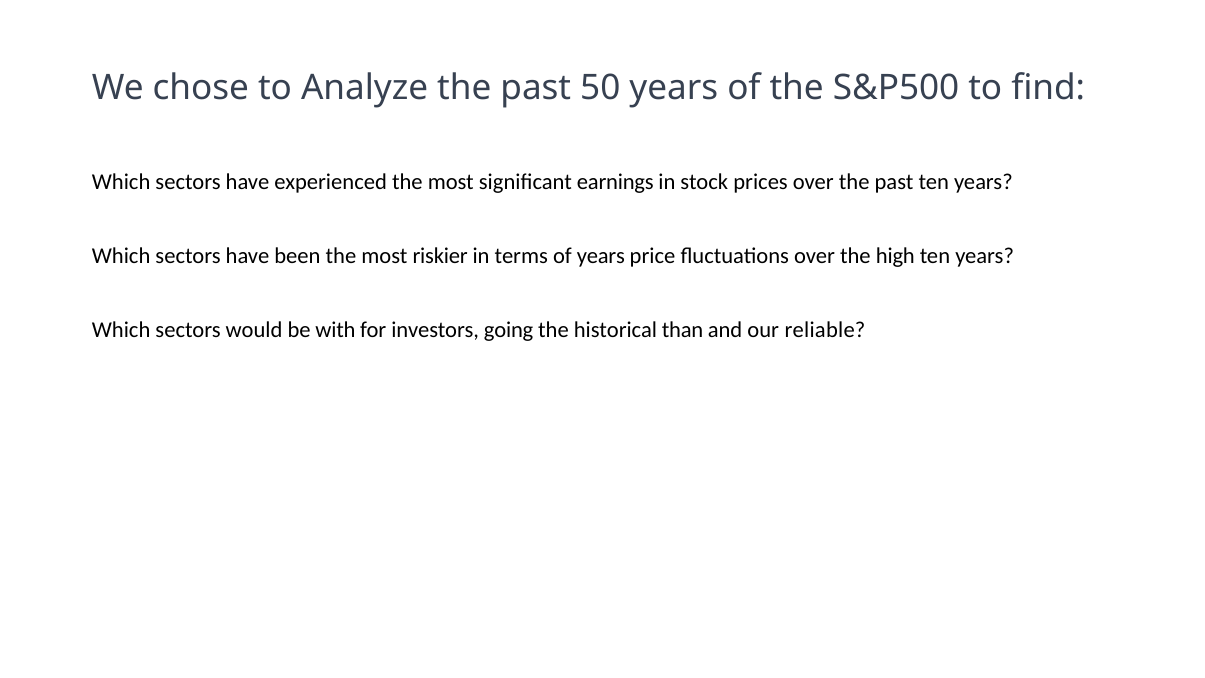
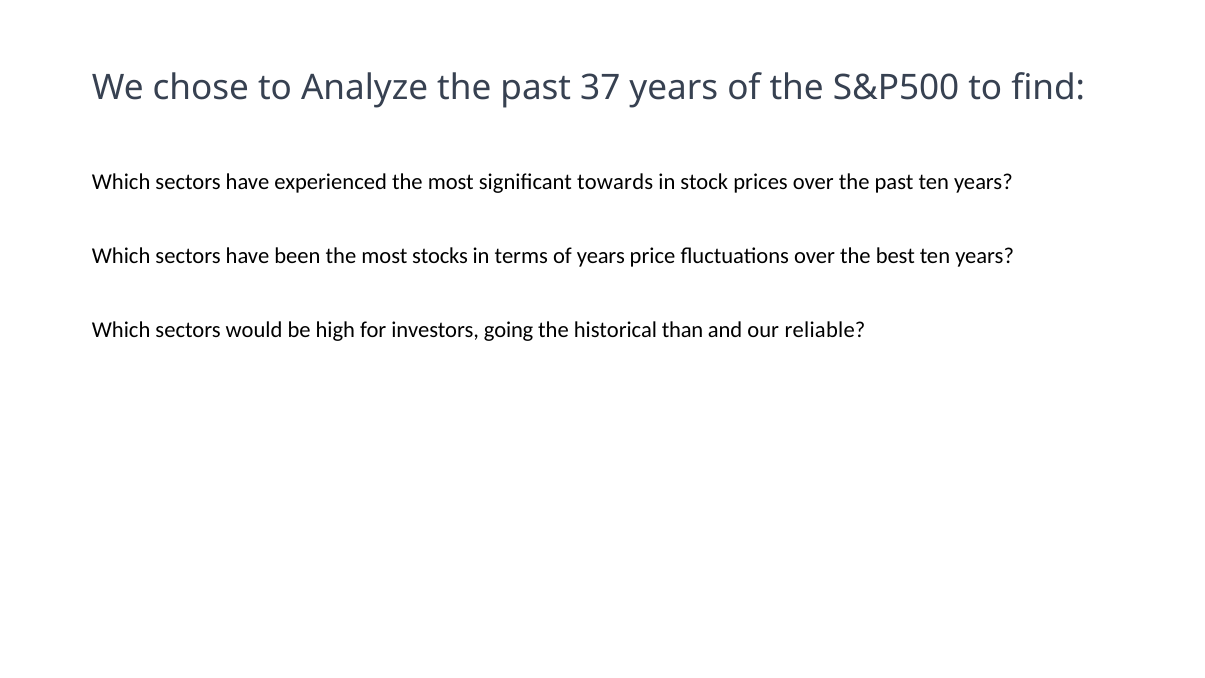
50: 50 -> 37
earnings: earnings -> towards
riskier: riskier -> stocks
high: high -> best
with: with -> high
